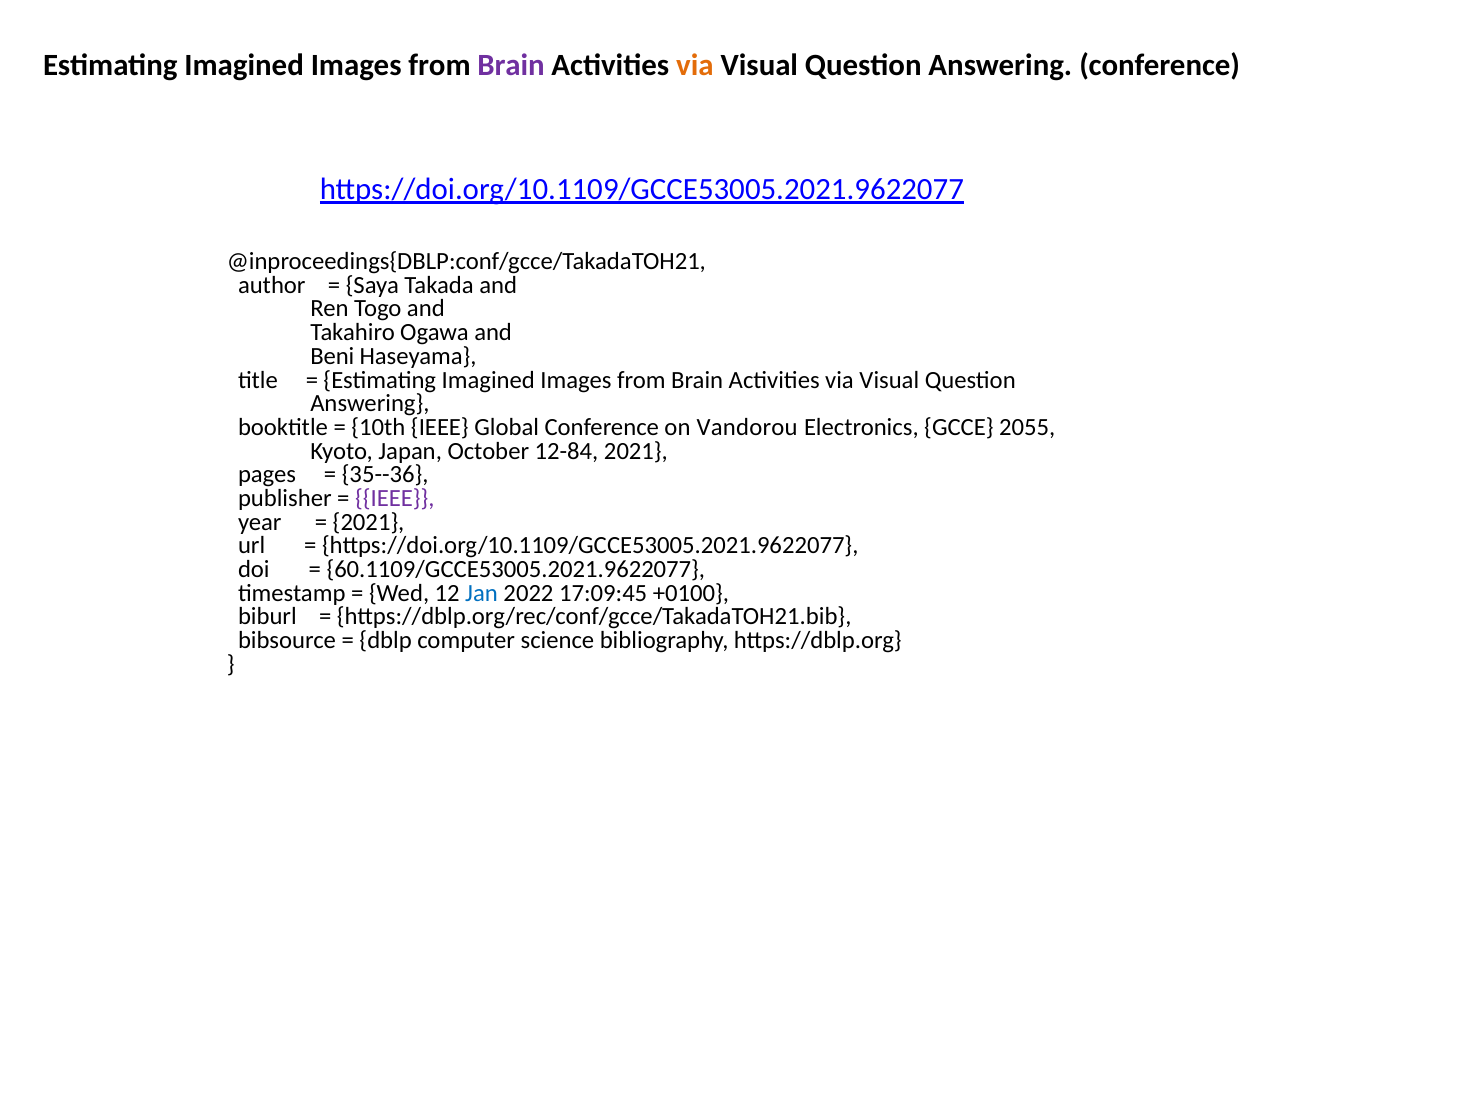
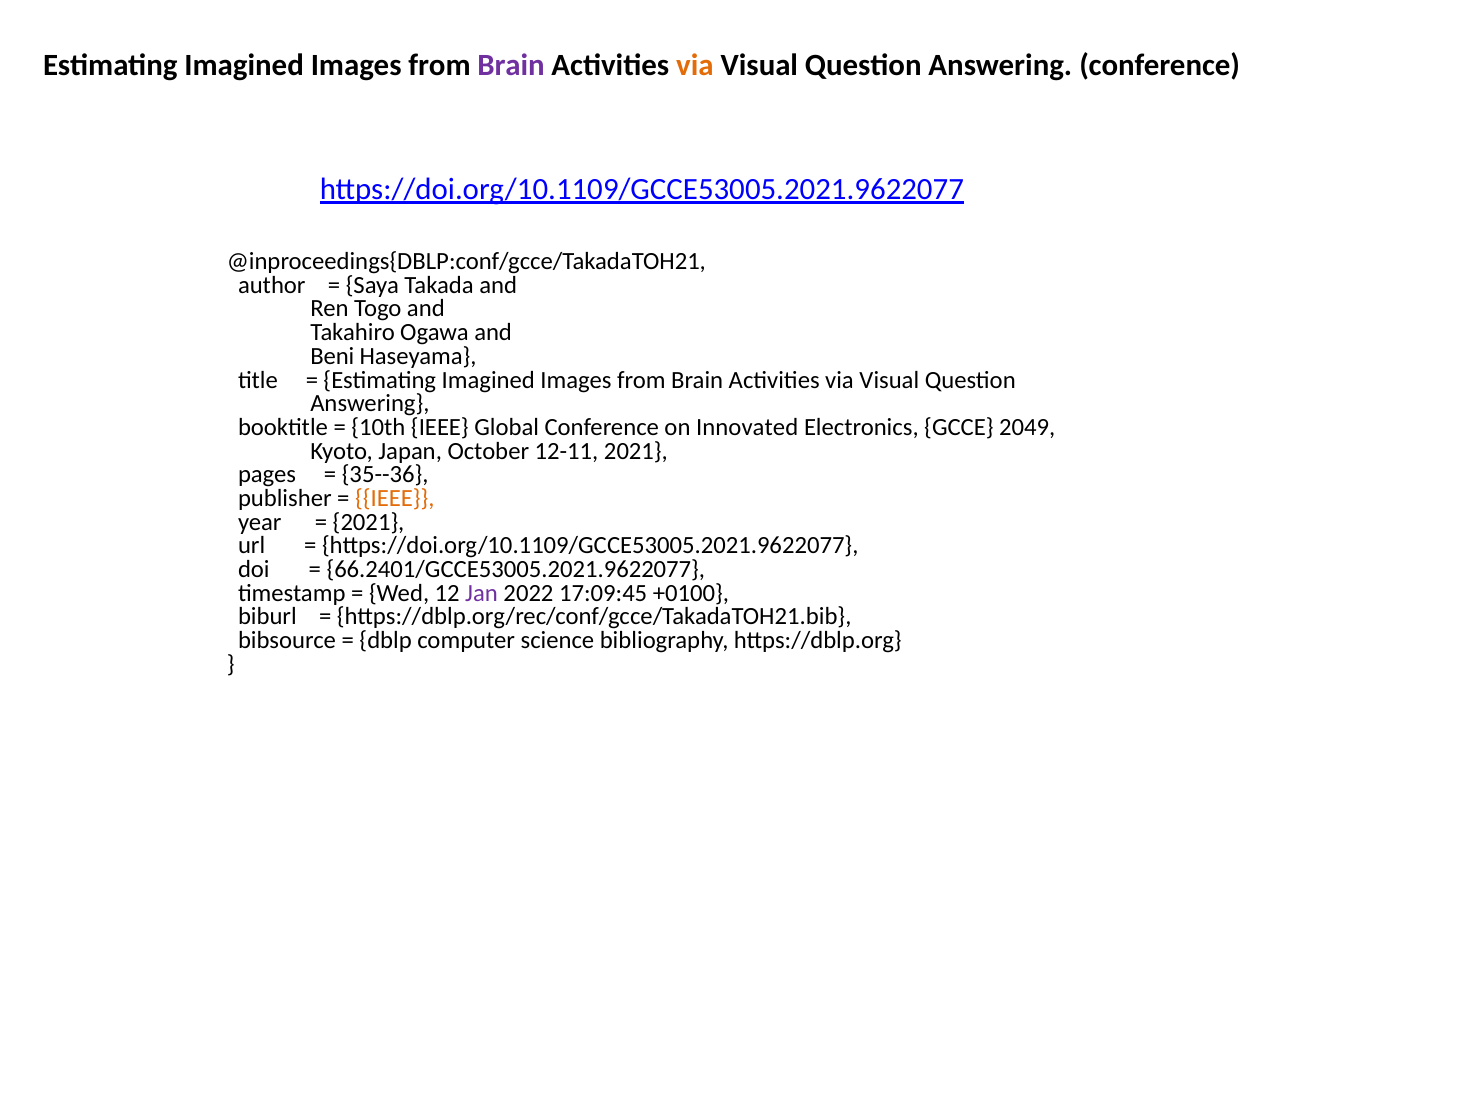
Vandorou: Vandorou -> Innovated
2055: 2055 -> 2049
12-84: 12-84 -> 12-11
IEEE at (395, 498) colour: purple -> orange
60.1109/GCCE53005.2021.9622077: 60.1109/GCCE53005.2021.9622077 -> 66.2401/GCCE53005.2021.9622077
Jan colour: blue -> purple
